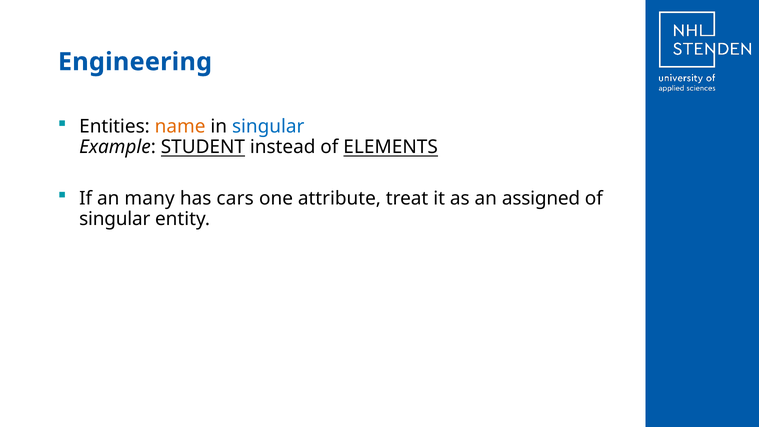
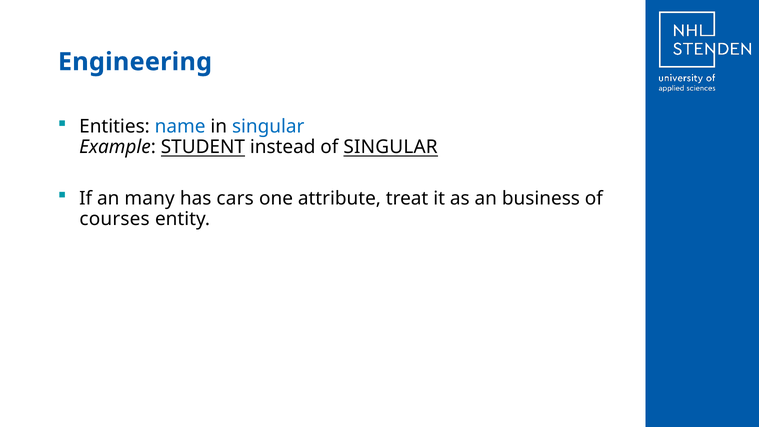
name colour: orange -> blue
of ELEMENTS: ELEMENTS -> SINGULAR
assigned: assigned -> business
singular at (115, 219): singular -> courses
